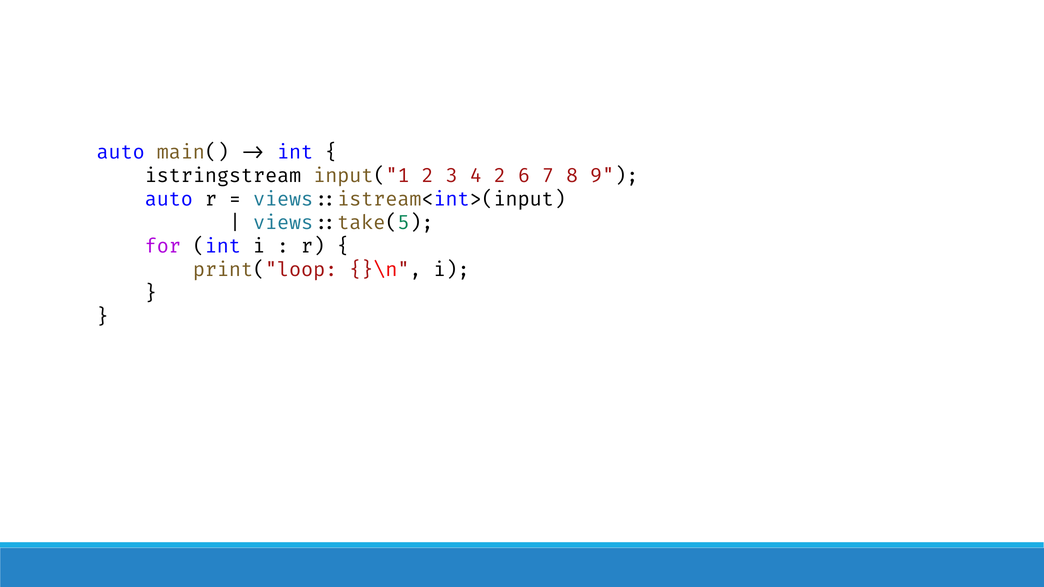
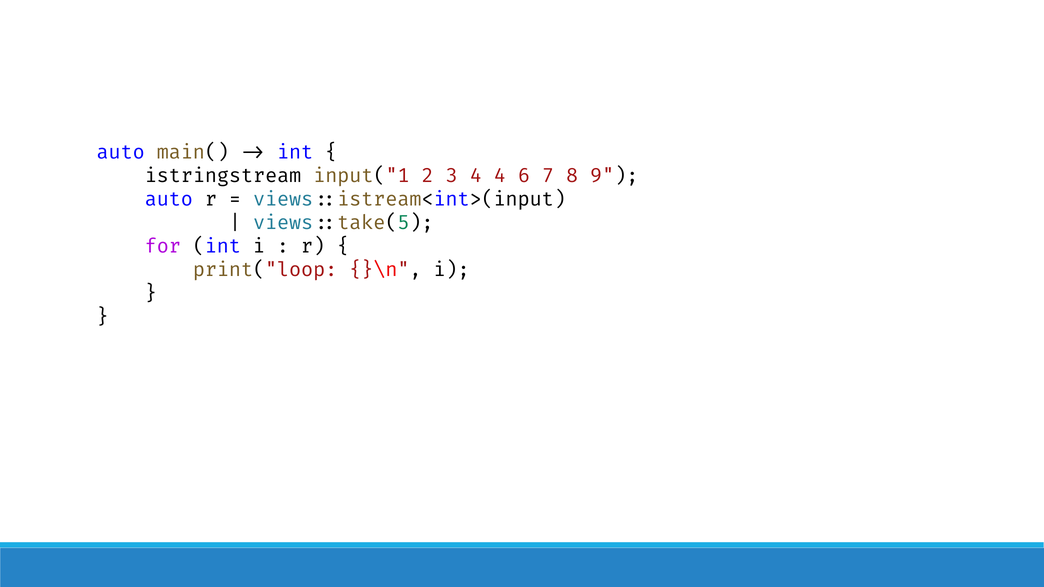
4 2: 2 -> 4
